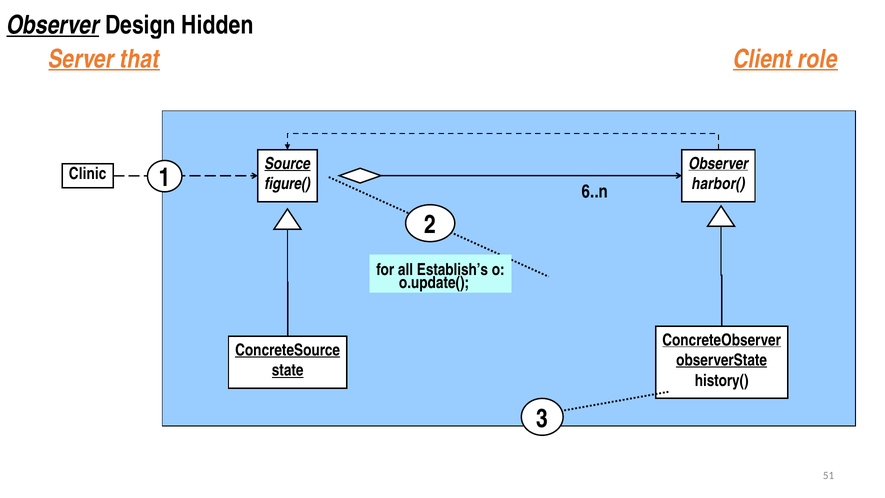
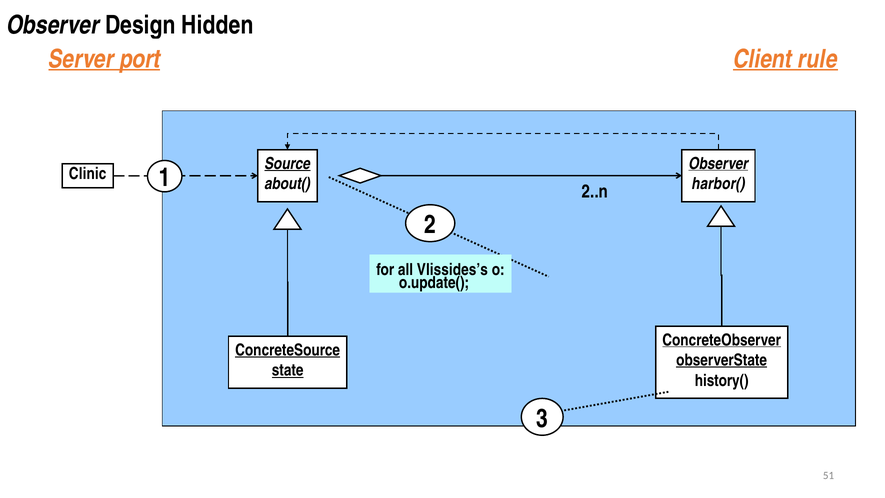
Observer at (53, 25) underline: present -> none
that: that -> port
role: role -> rule
figure(: figure( -> about(
6..n: 6..n -> 2..n
Establish’s: Establish’s -> Vlissides’s
